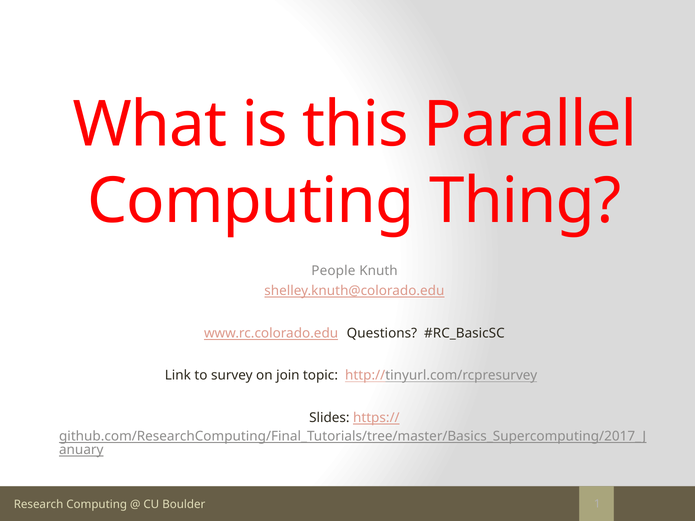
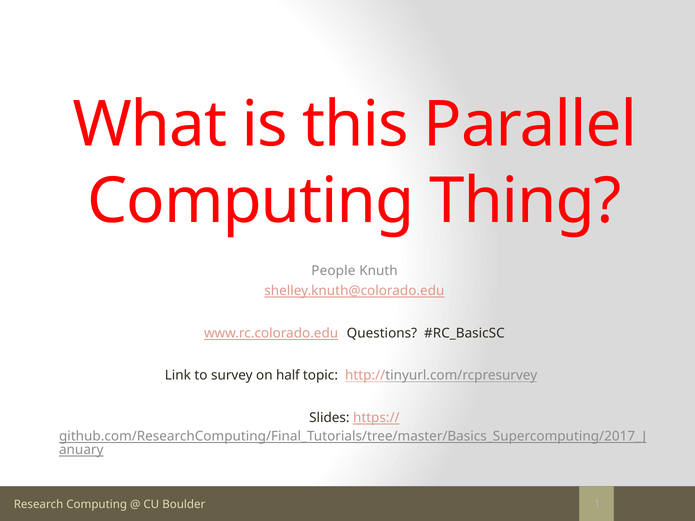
join: join -> half
